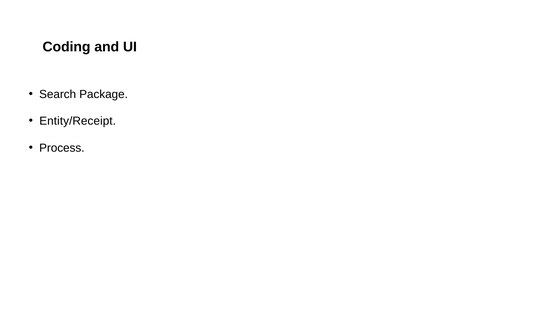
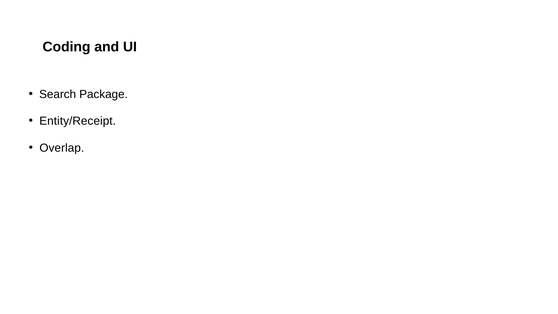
Process: Process -> Overlap
